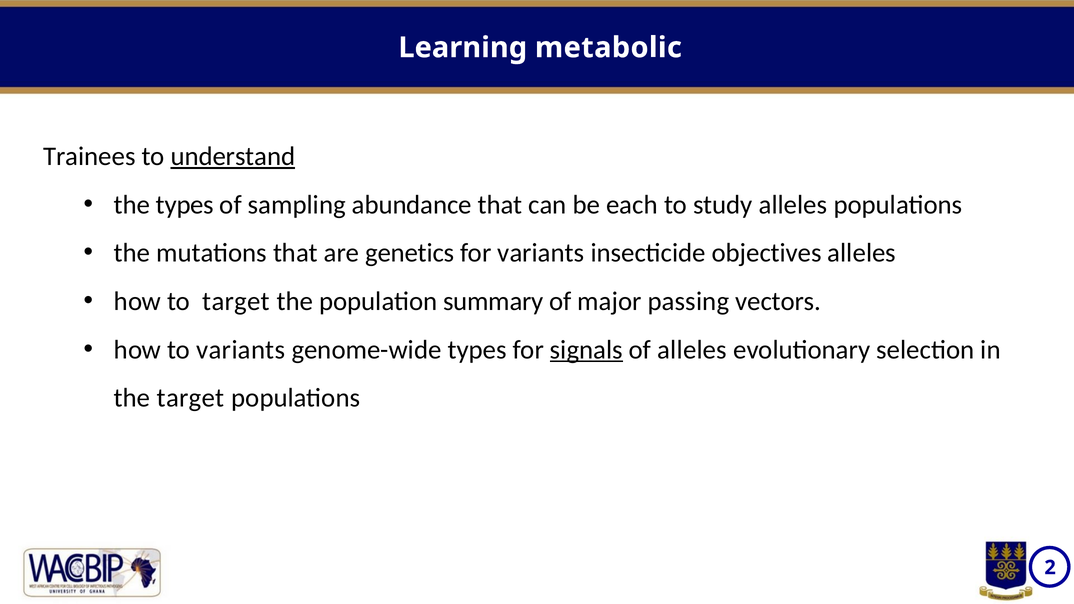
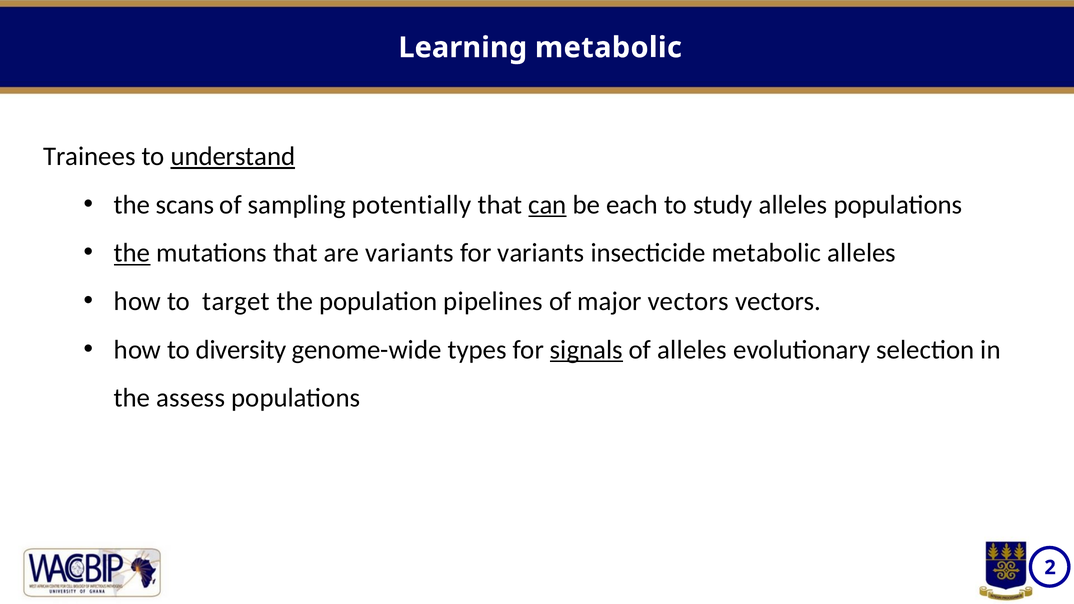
the types: types -> scans
abundance: abundance -> potentially
can underline: none -> present
the at (132, 253) underline: none -> present
are genetics: genetics -> variants
insecticide objectives: objectives -> metabolic
summary: summary -> pipelines
major passing: passing -> vectors
to variants: variants -> diversity
the target: target -> assess
